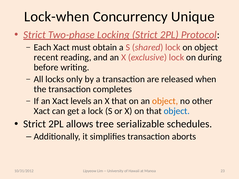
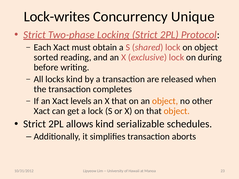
Lock-when: Lock-when -> Lock-writes
recent: recent -> sorted
locks only: only -> kind
object at (177, 111) colour: blue -> orange
allows tree: tree -> kind
